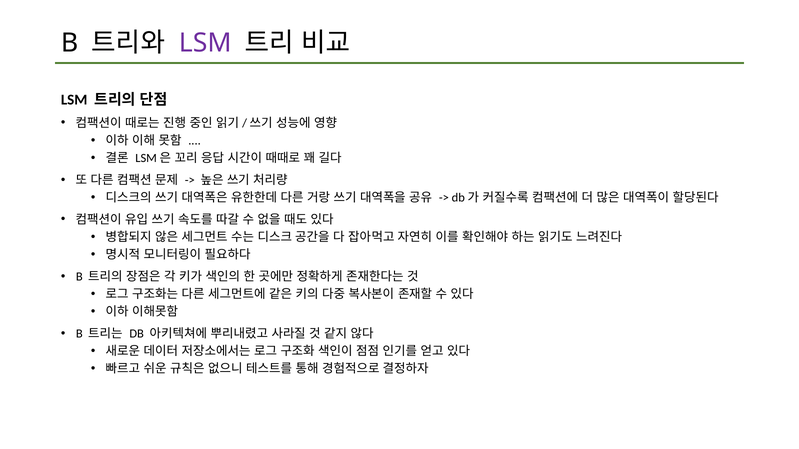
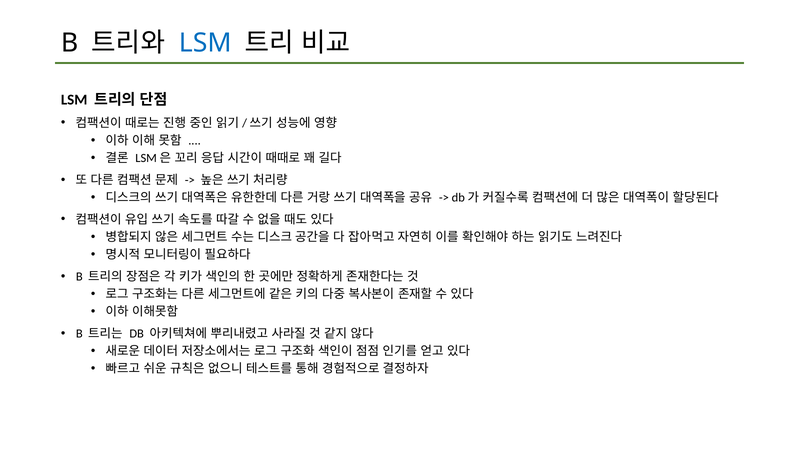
LSM at (205, 43) colour: purple -> blue
